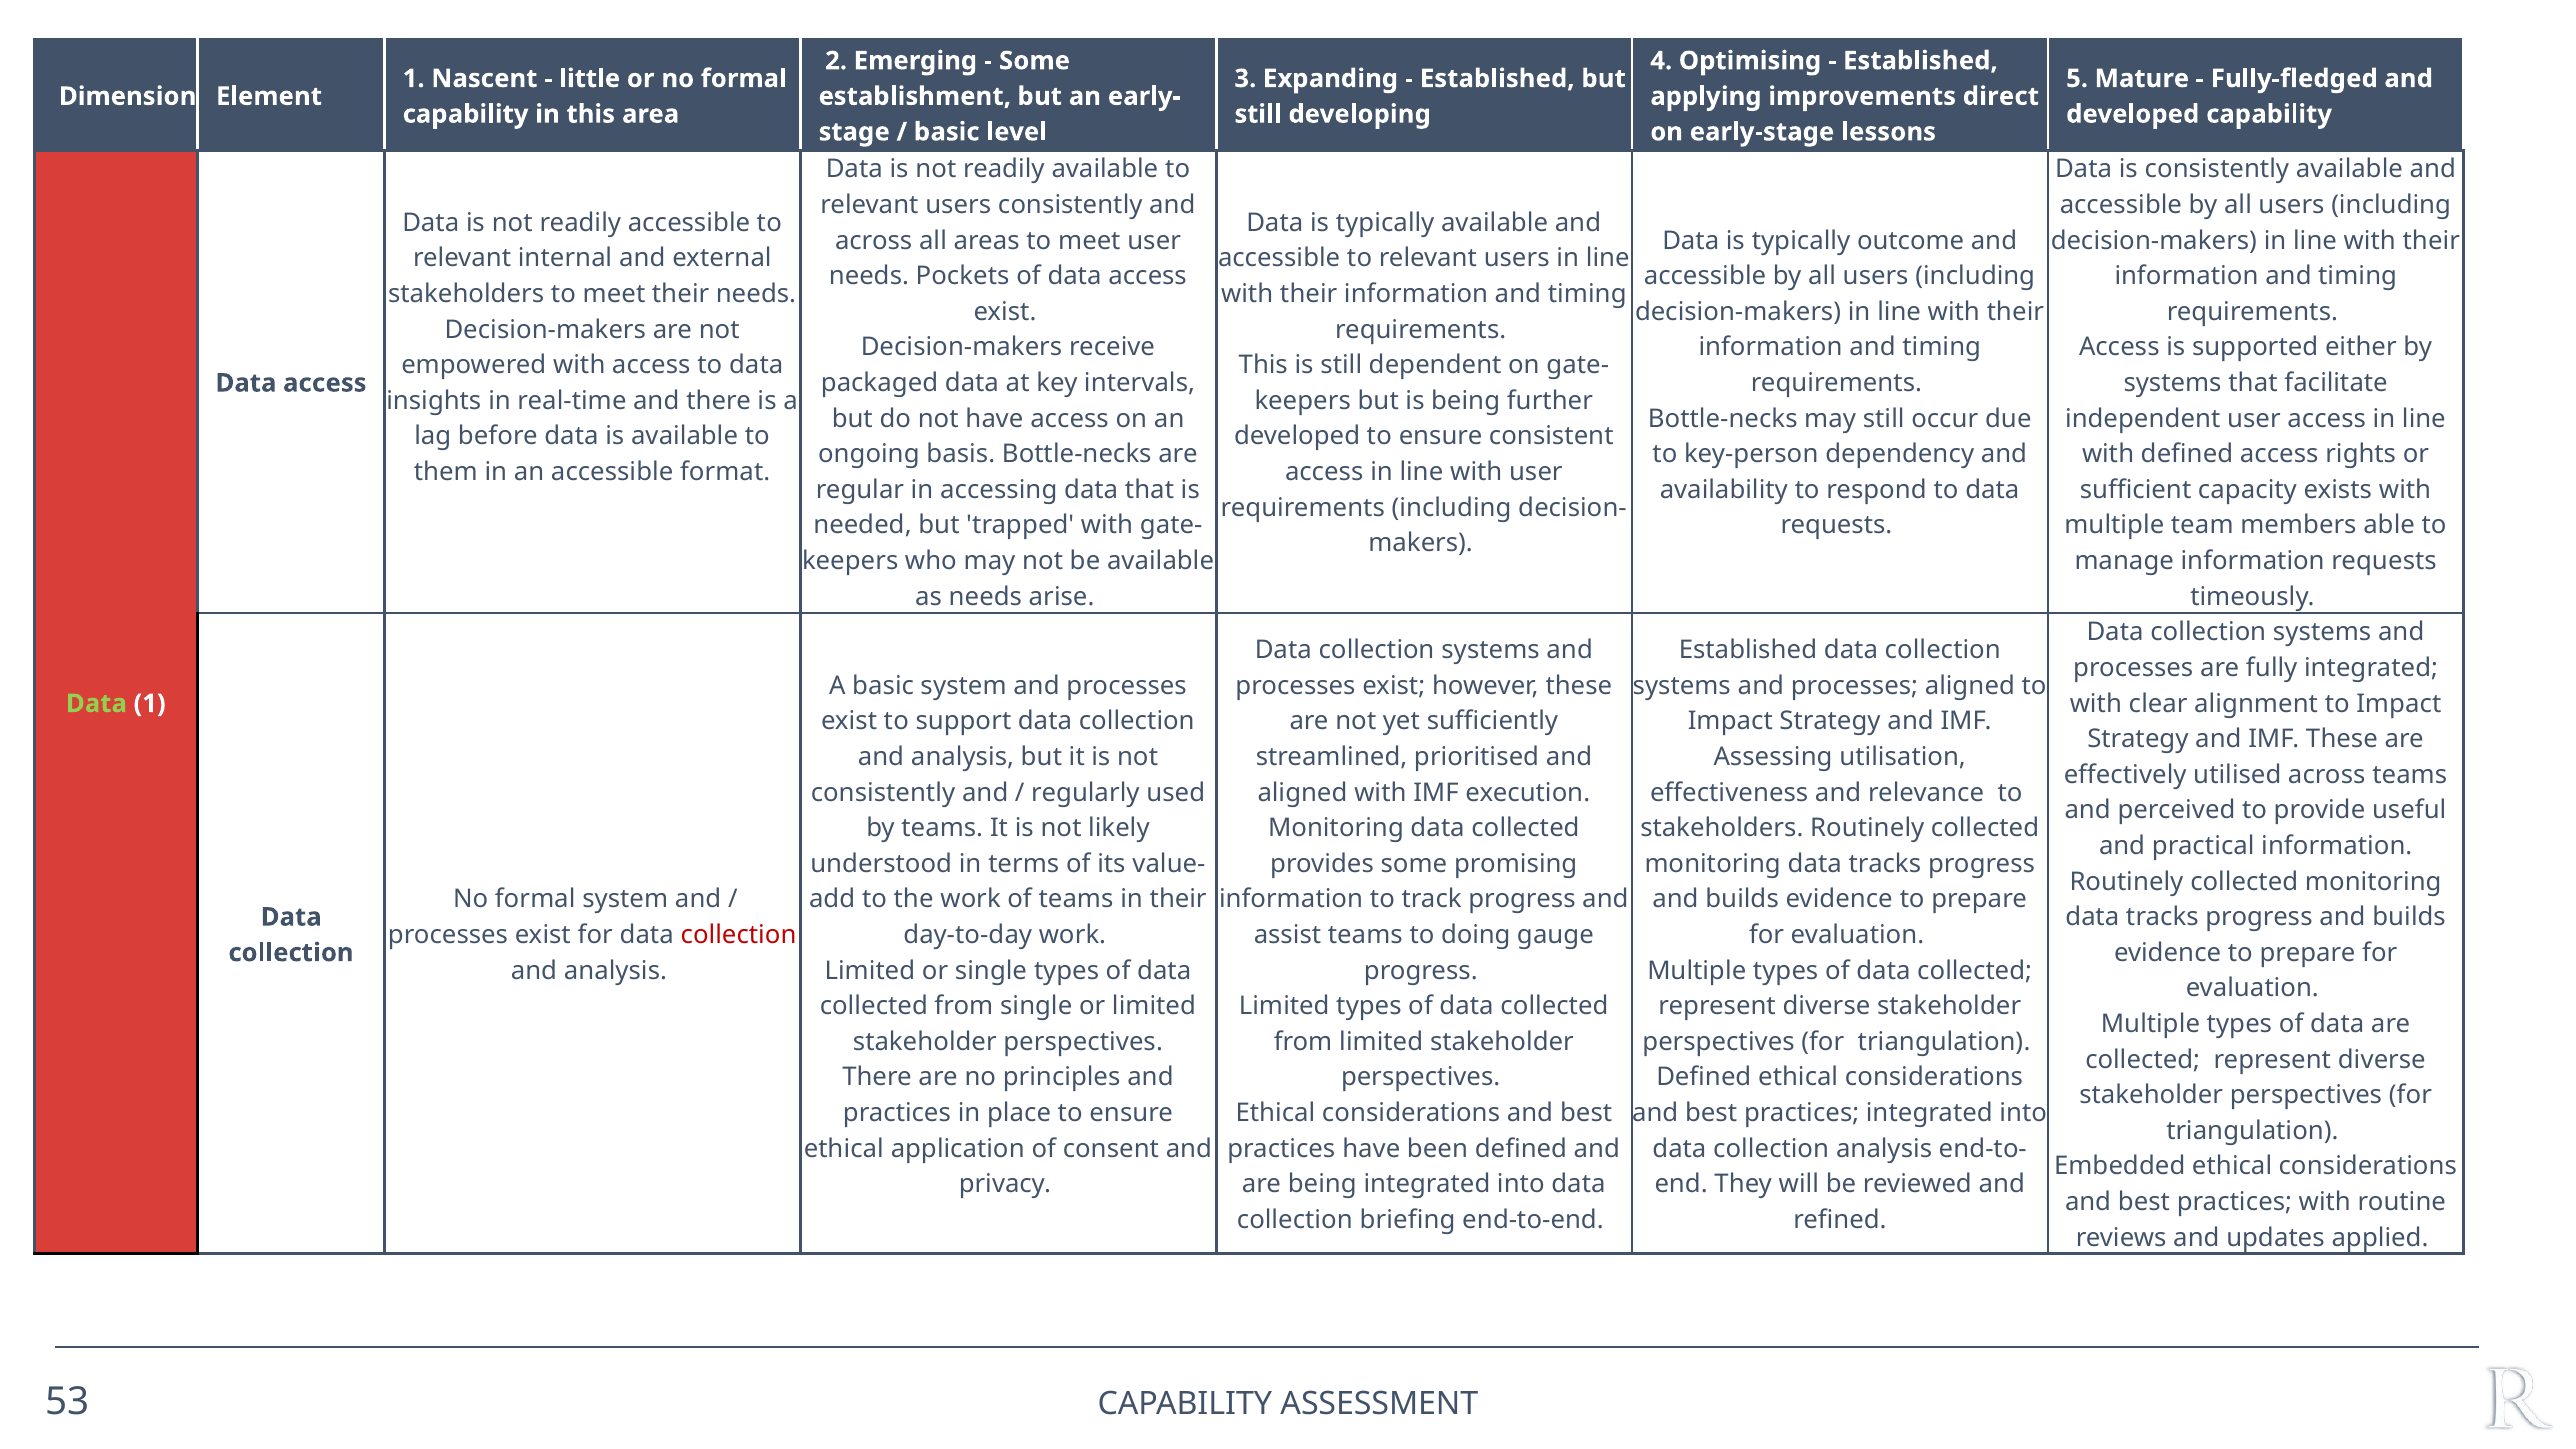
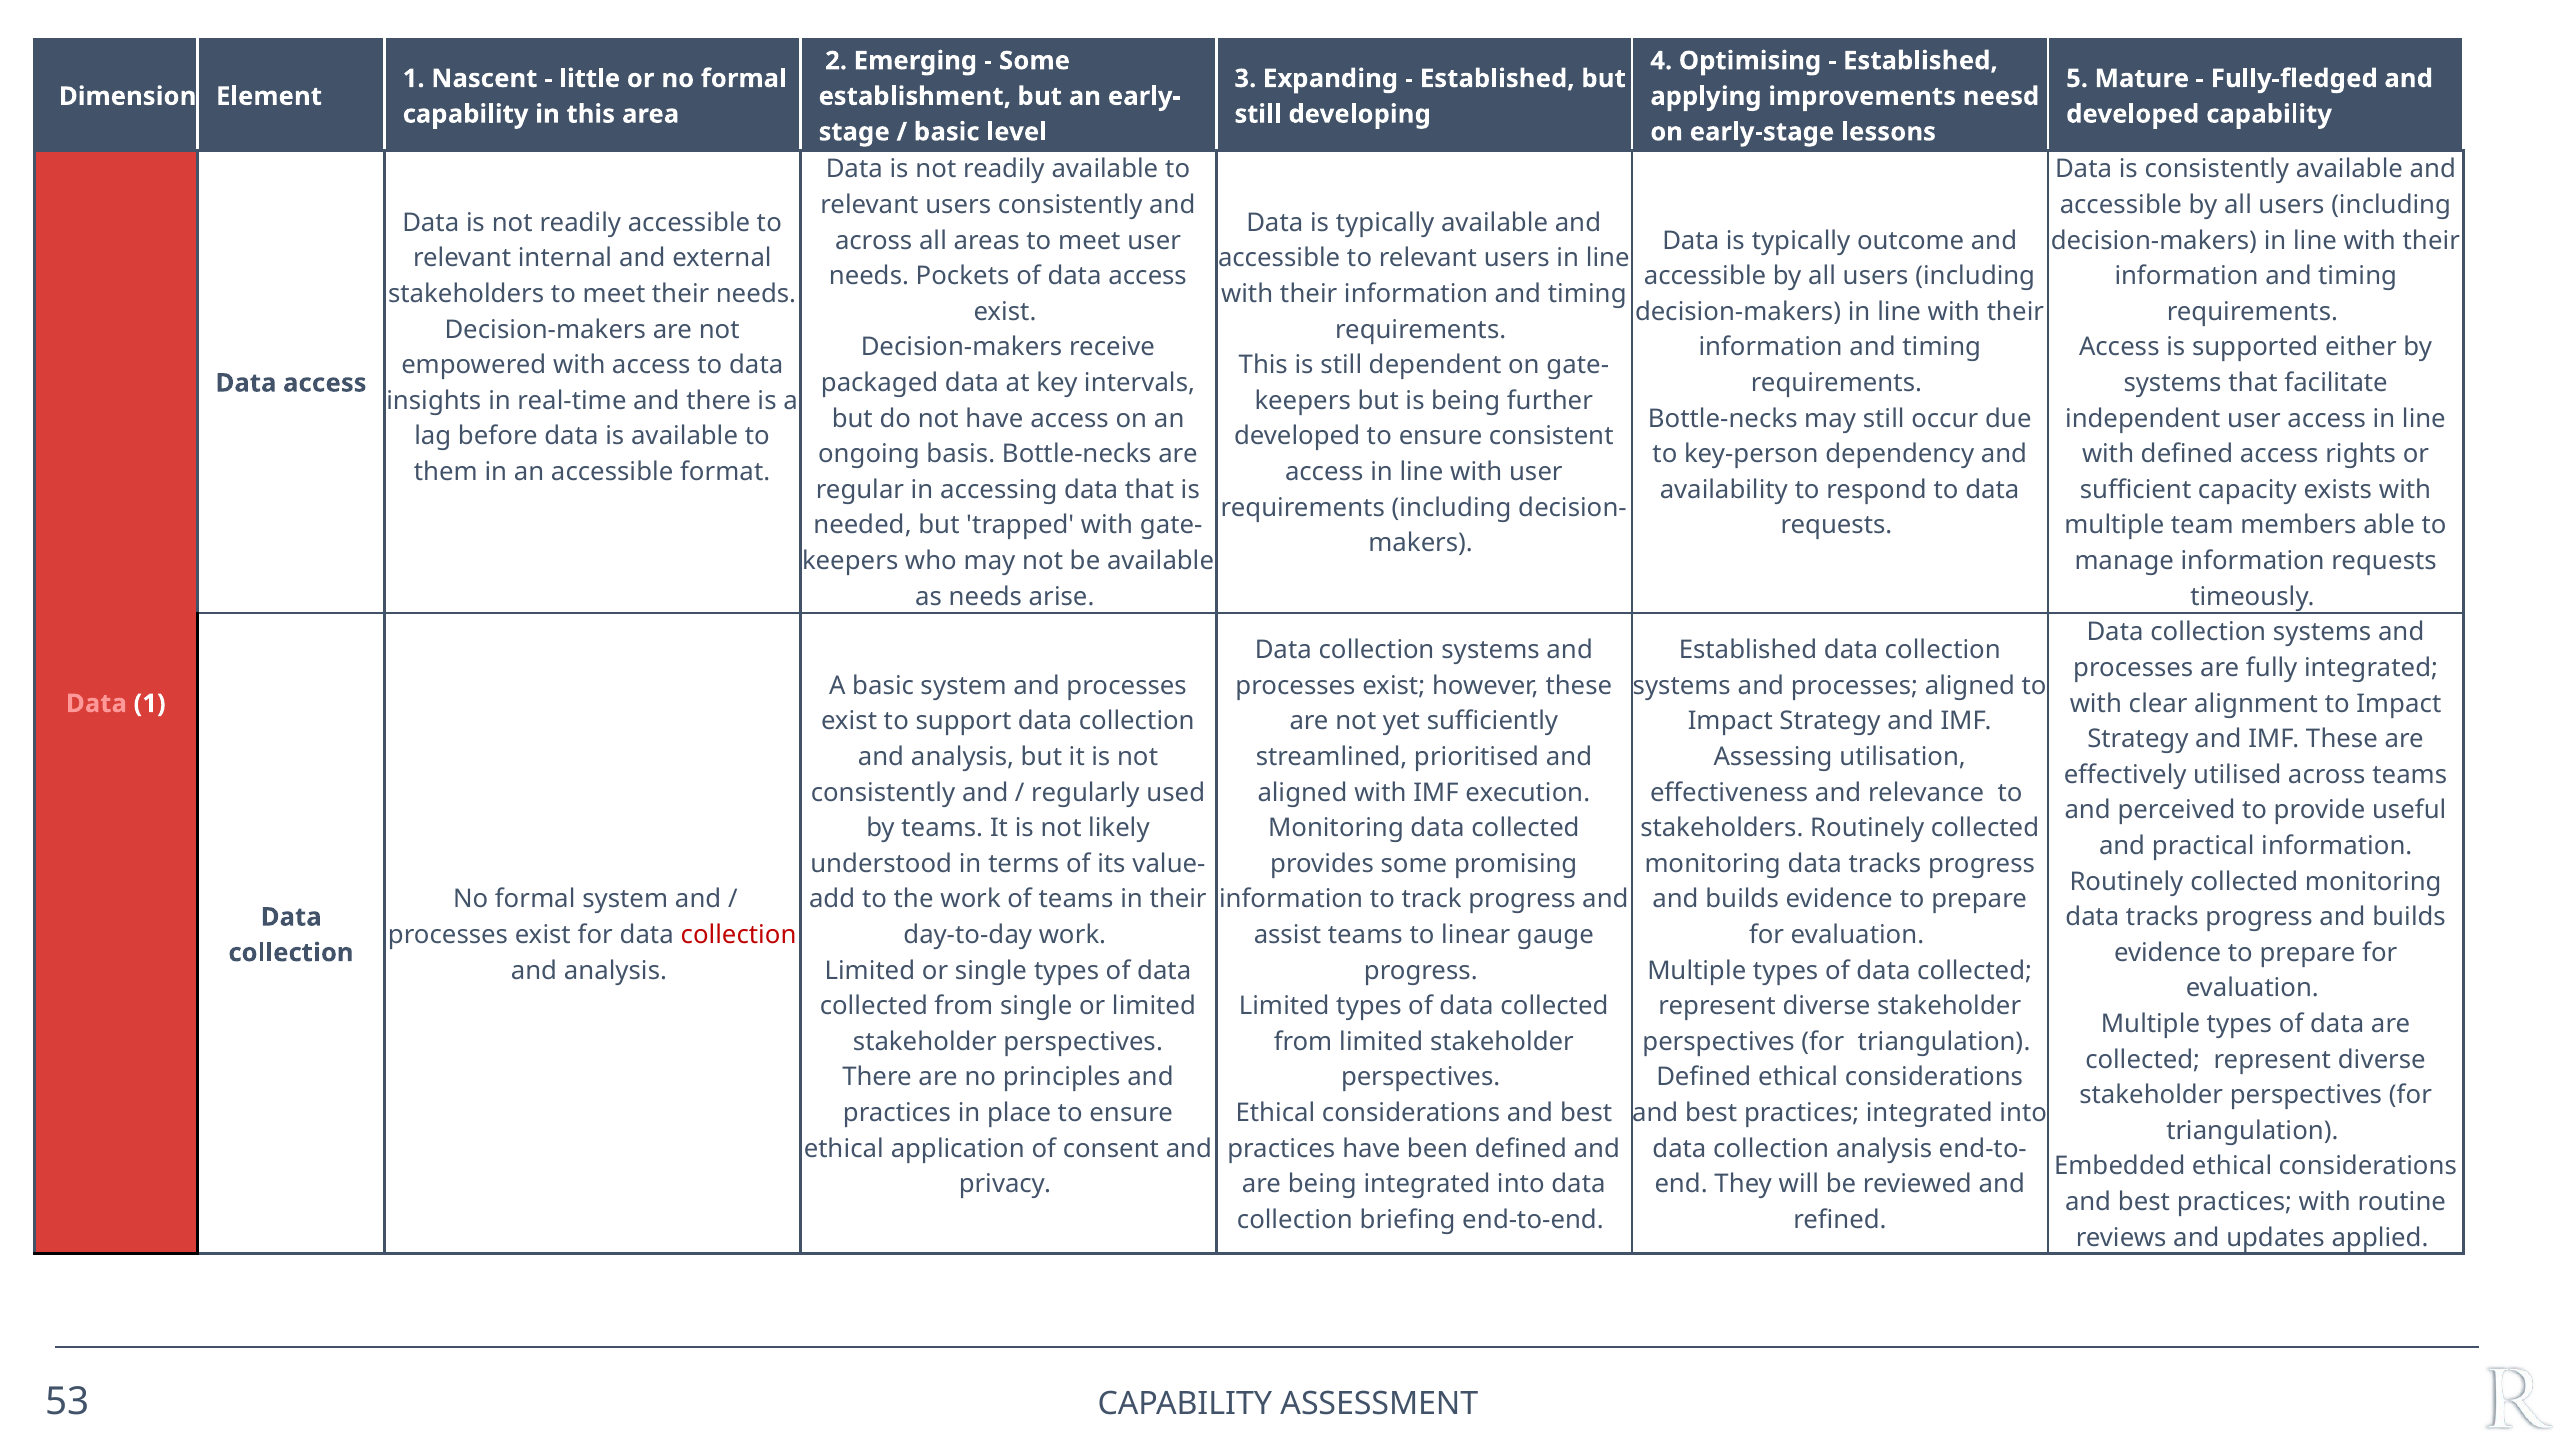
direct: direct -> neesd
Data at (96, 704) colour: light green -> pink
doing: doing -> linear
